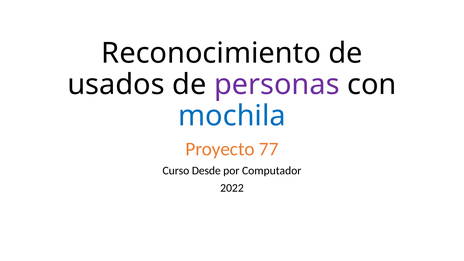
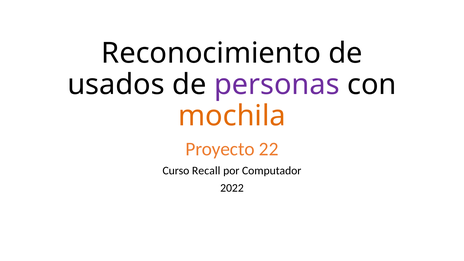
mochila colour: blue -> orange
77: 77 -> 22
Desde: Desde -> Recall
